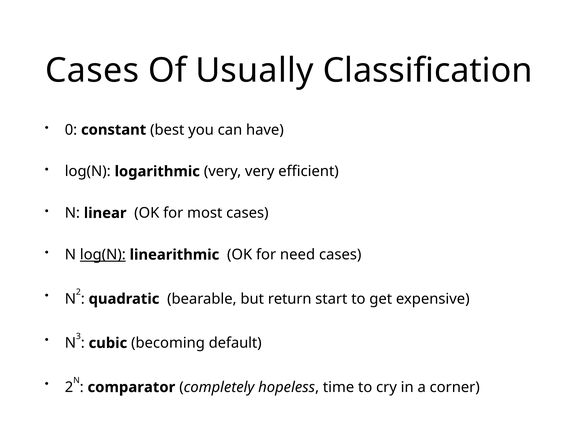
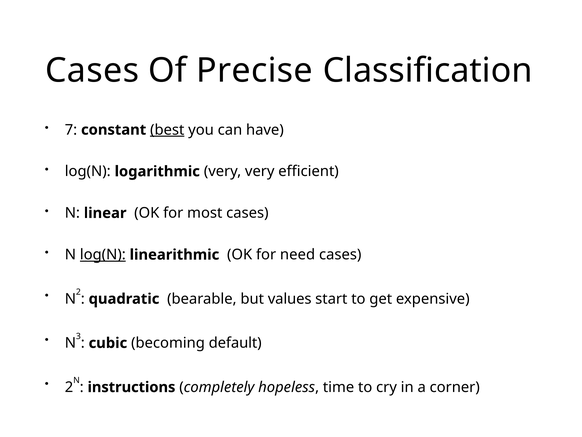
Usually: Usually -> Precise
0: 0 -> 7
best underline: none -> present
return: return -> values
comparator: comparator -> instructions
